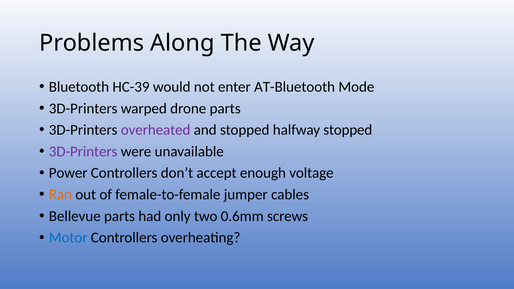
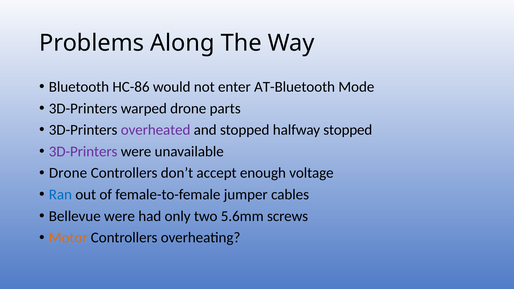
HC-39: HC-39 -> HC-86
Power at (68, 173): Power -> Drone
Ran colour: orange -> blue
Bellevue parts: parts -> were
0.6mm: 0.6mm -> 5.6mm
Motor colour: blue -> orange
